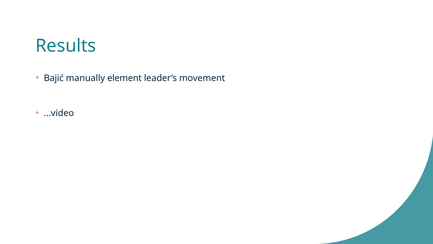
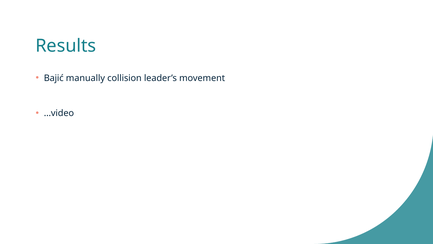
element: element -> collision
